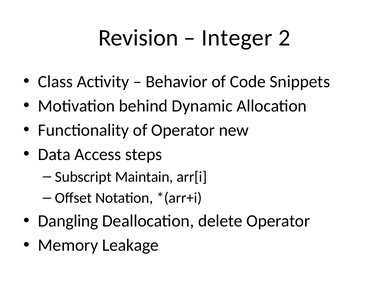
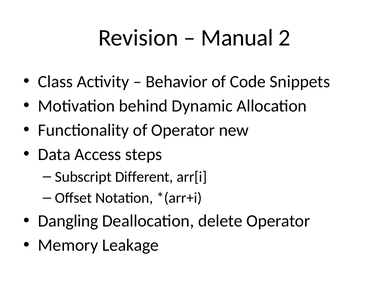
Integer: Integer -> Manual
Maintain: Maintain -> Different
